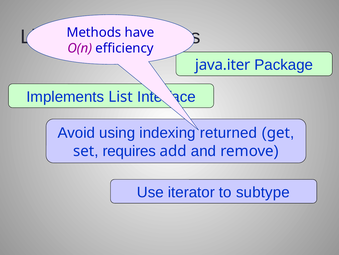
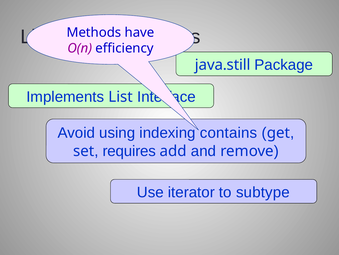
java.iter: java.iter -> java.still
returned: returned -> contains
